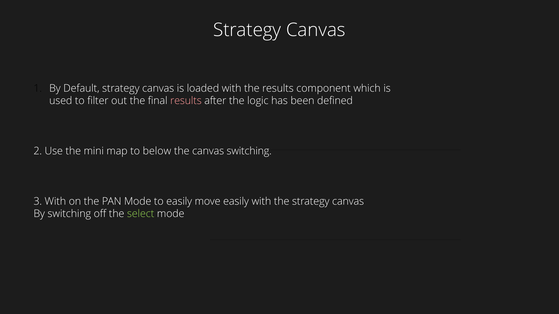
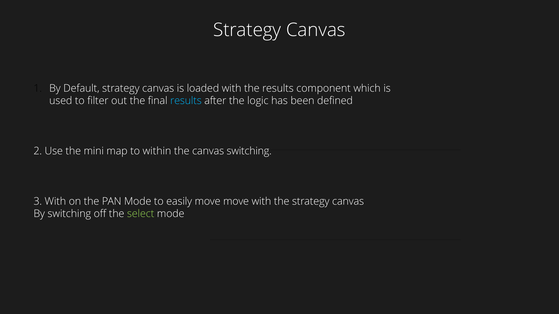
results at (186, 101) colour: pink -> light blue
below: below -> within
move easily: easily -> move
